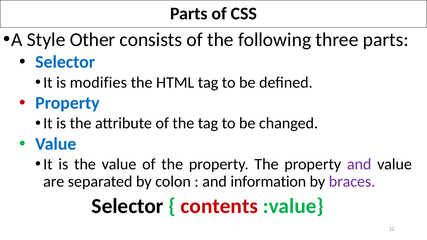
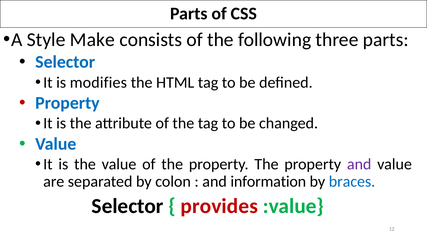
Other: Other -> Make
braces colour: purple -> blue
contents: contents -> provides
